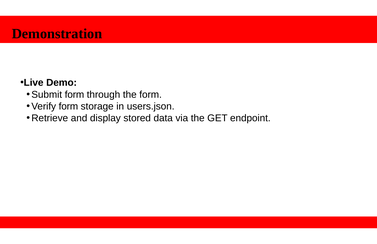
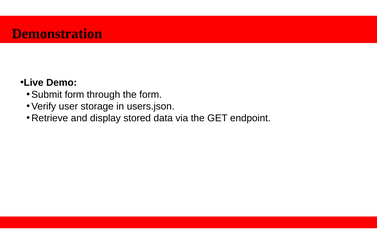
Verify form: form -> user
